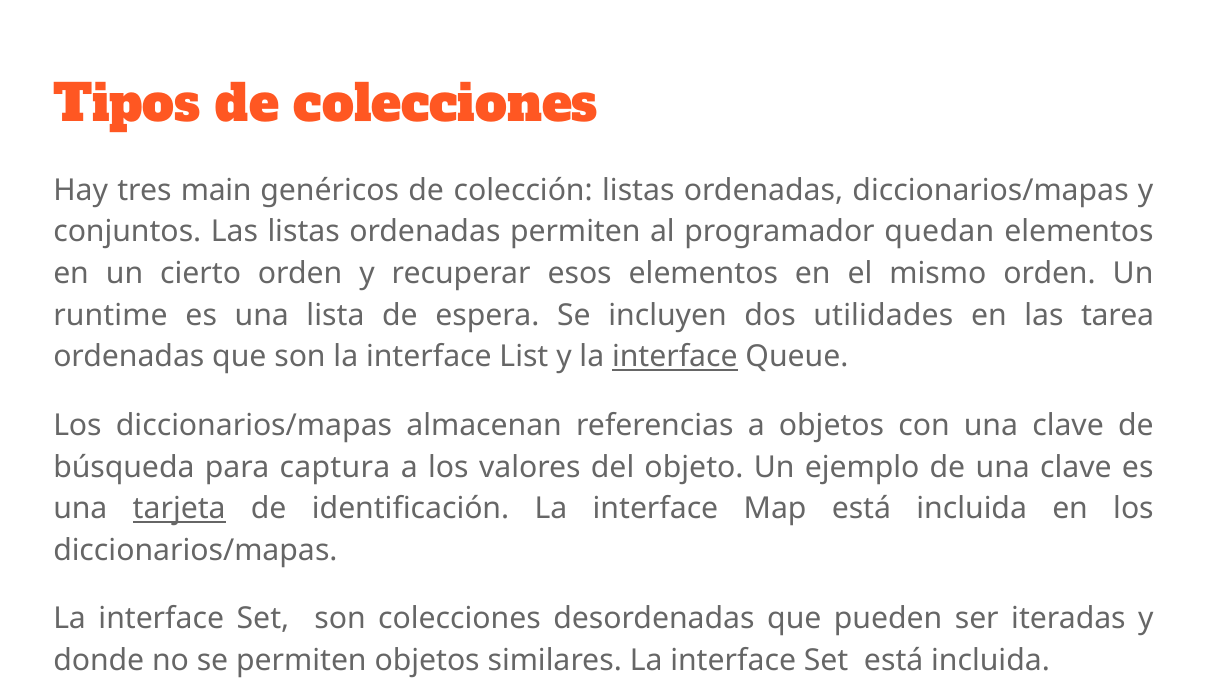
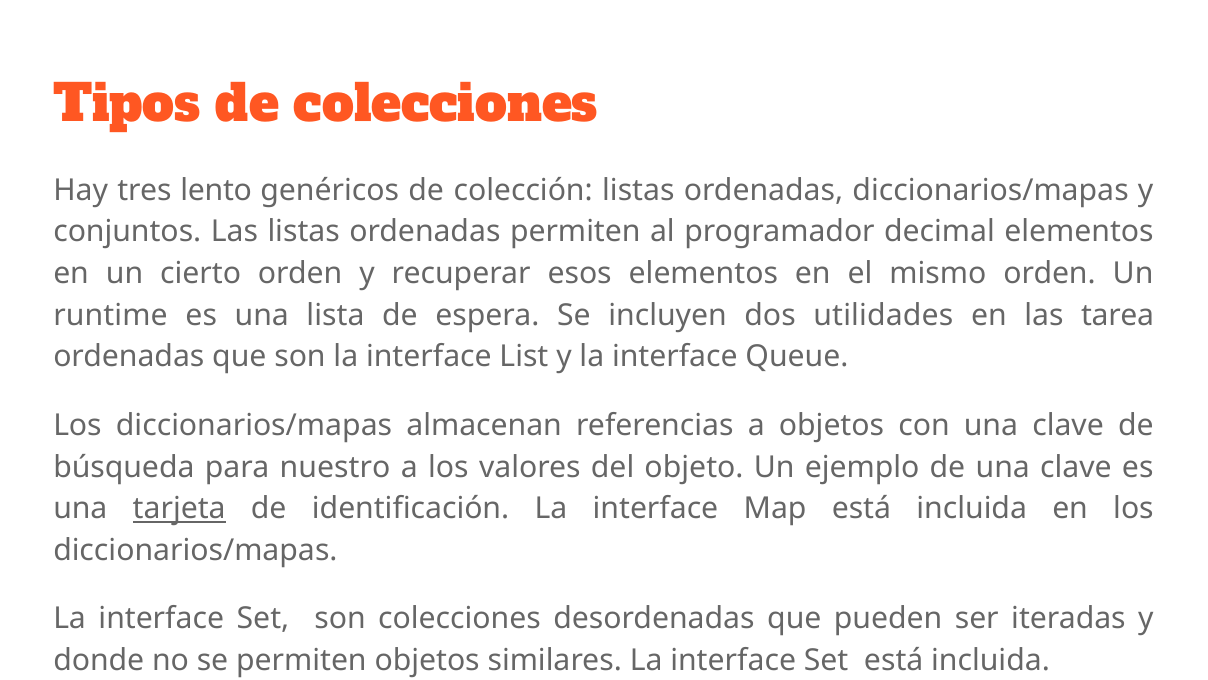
main: main -> lento
quedan: quedan -> decimal
interface at (675, 357) underline: present -> none
captura: captura -> nuestro
